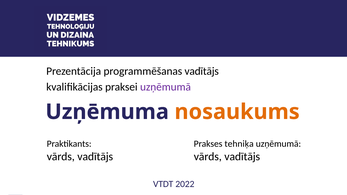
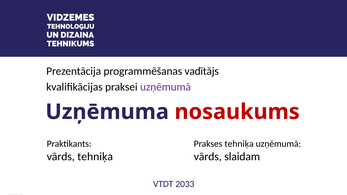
nosaukums colour: orange -> red
vadītājs at (95, 157): vadītājs -> tehniķa
vadītājs at (242, 157): vadītājs -> slaidam
2022: 2022 -> 2033
